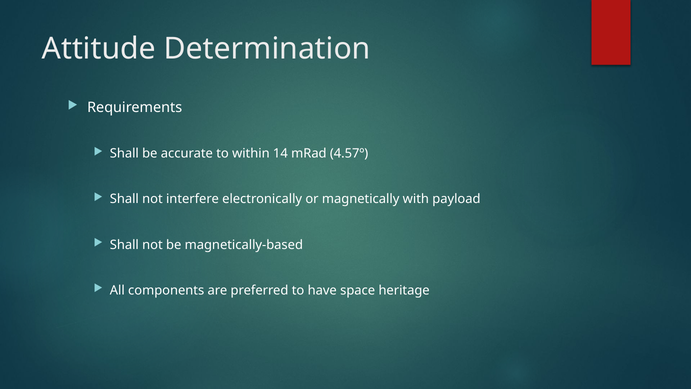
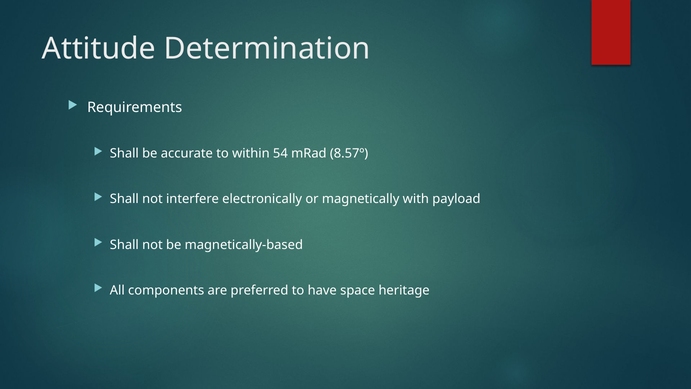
14: 14 -> 54
4.57º: 4.57º -> 8.57º
